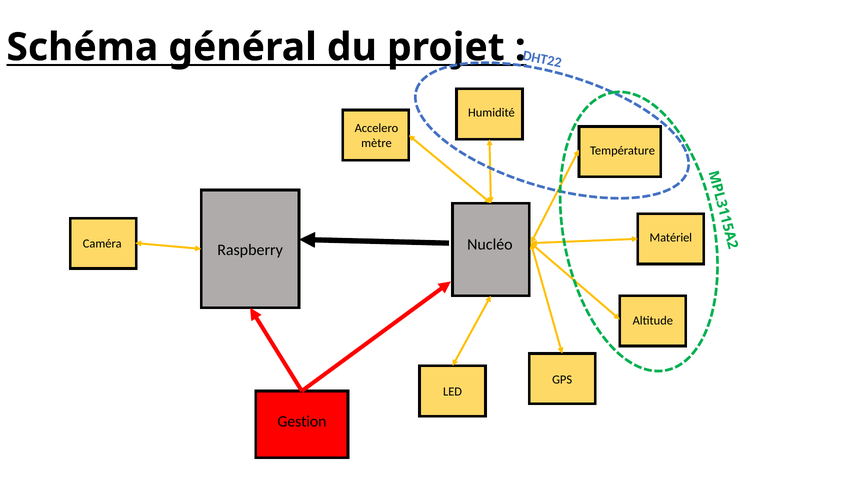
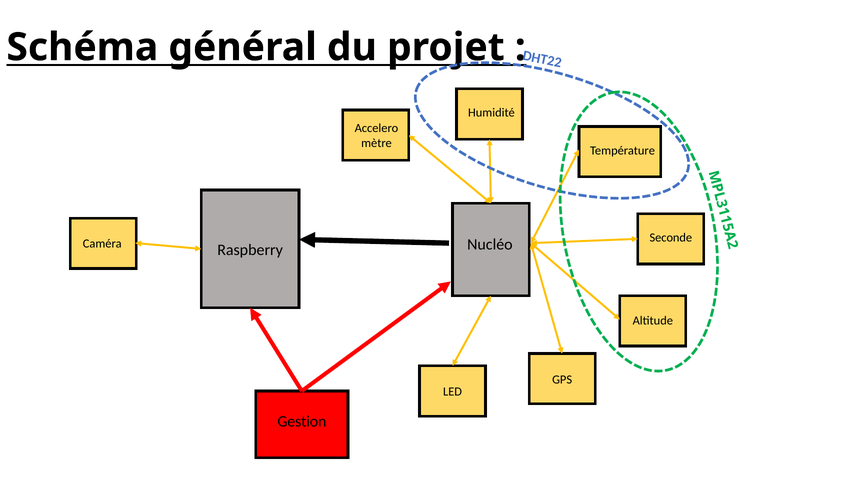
Matériel: Matériel -> Seconde
